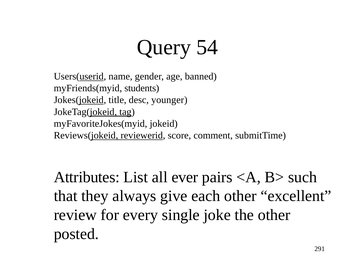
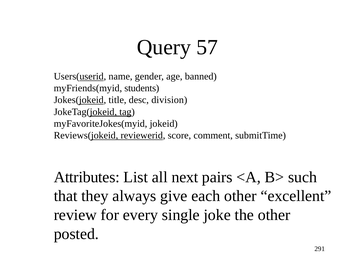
54: 54 -> 57
younger: younger -> division
ever: ever -> next
